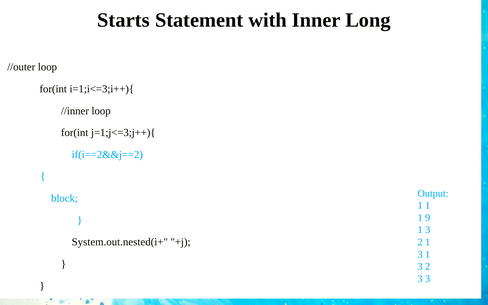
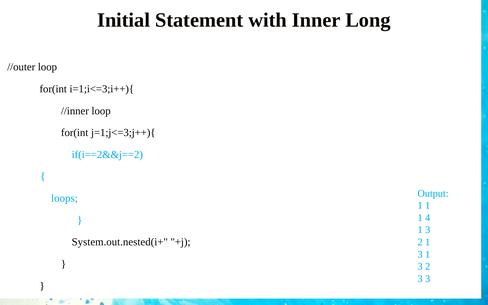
Starts: Starts -> Initial
block: block -> loops
9: 9 -> 4
